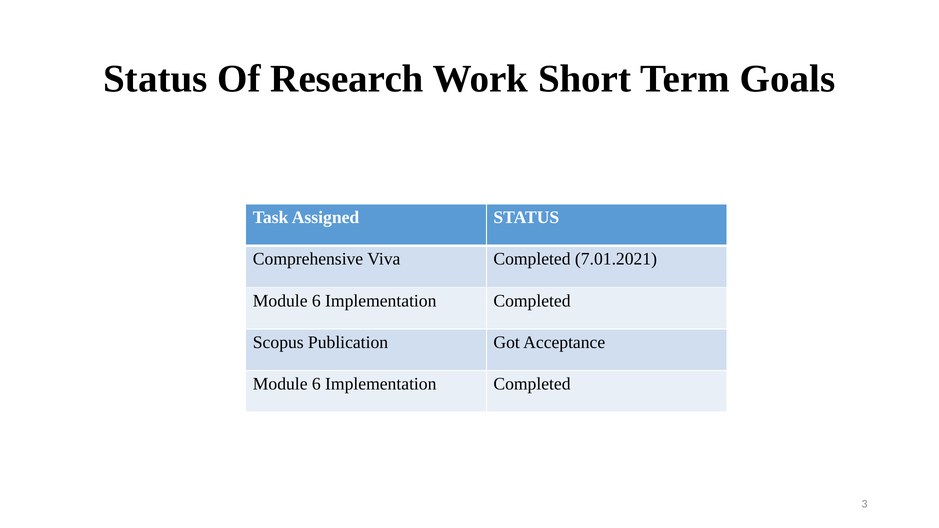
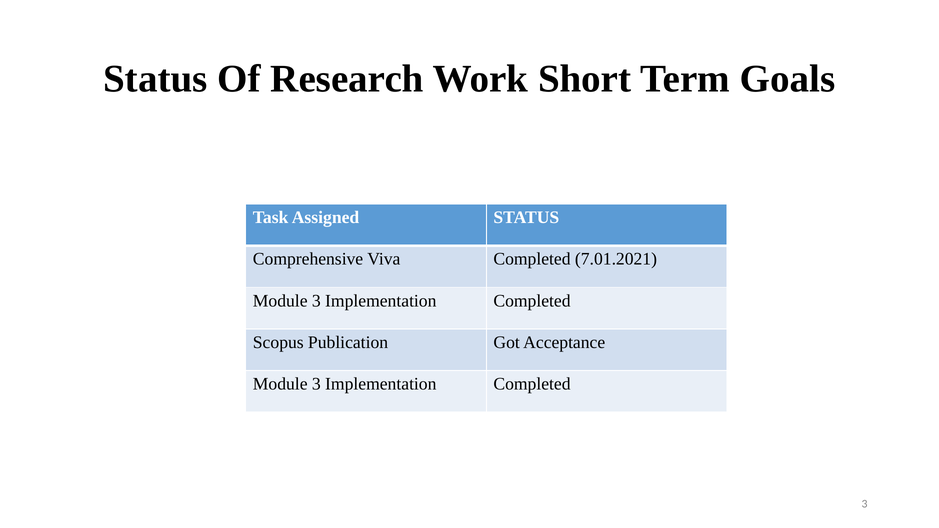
6 at (316, 301): 6 -> 3
6 at (316, 384): 6 -> 3
